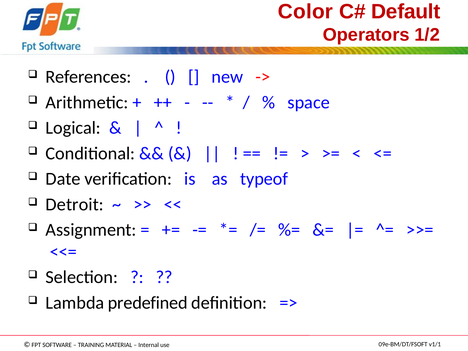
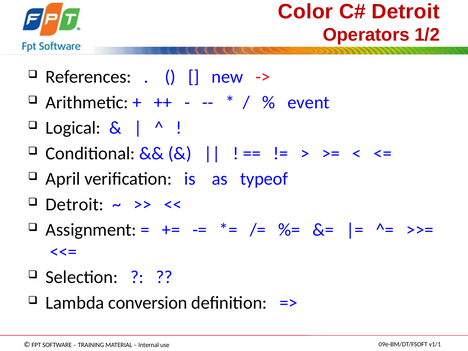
Default at (406, 12): Default -> Detroit
space: space -> event
Date: Date -> April
predefined: predefined -> conversion
